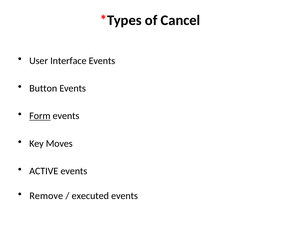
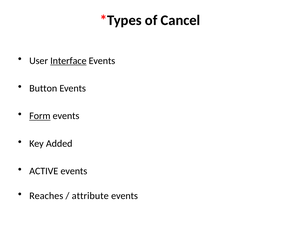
Interface underline: none -> present
Moves: Moves -> Added
Remove: Remove -> Reaches
executed: executed -> attribute
